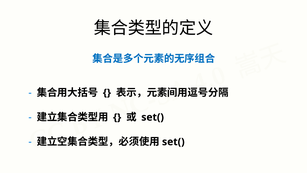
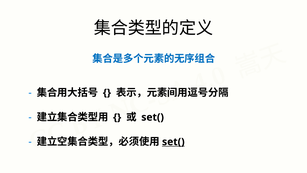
set( at (173, 142) underline: none -> present
